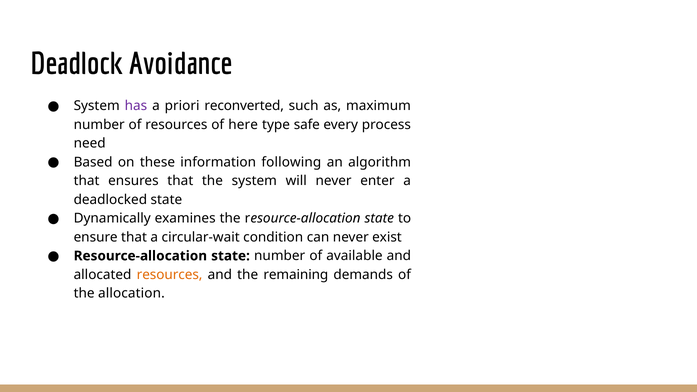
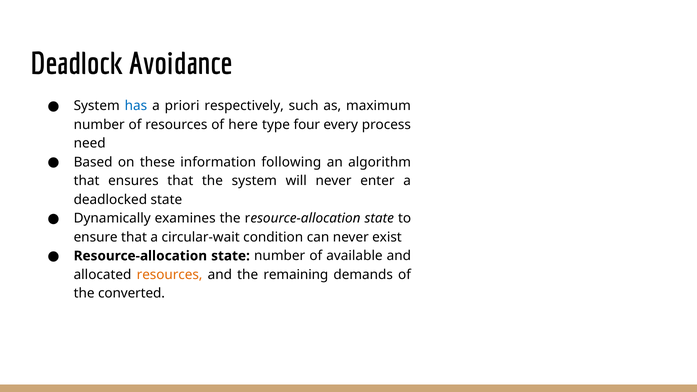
has colour: purple -> blue
reconverted: reconverted -> respectively
safe: safe -> four
allocation: allocation -> converted
